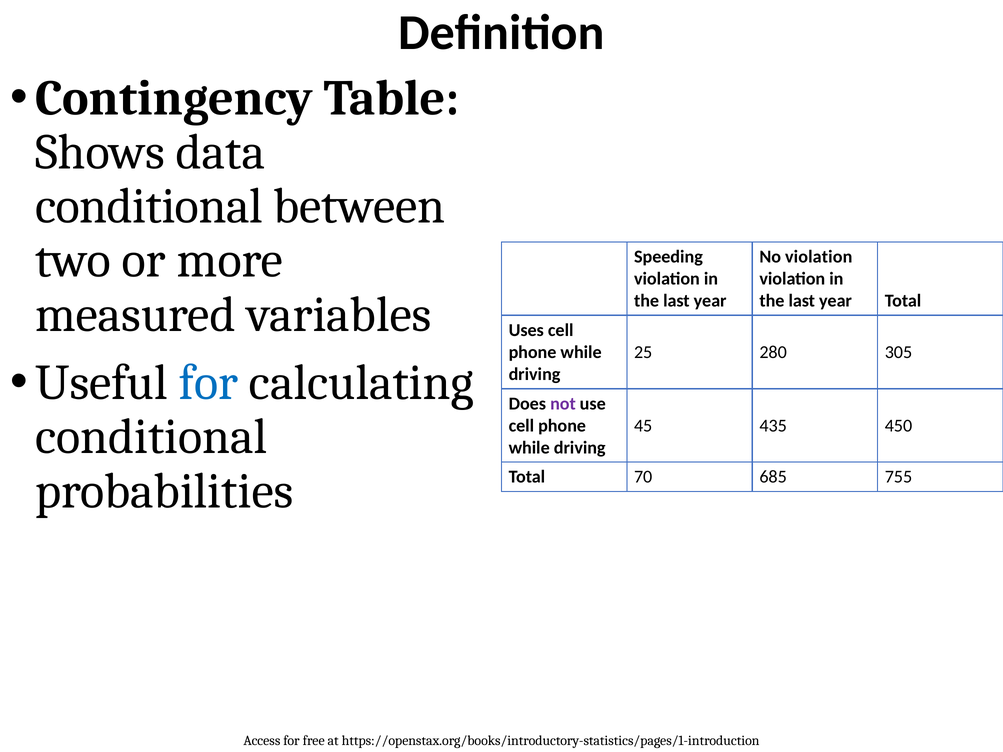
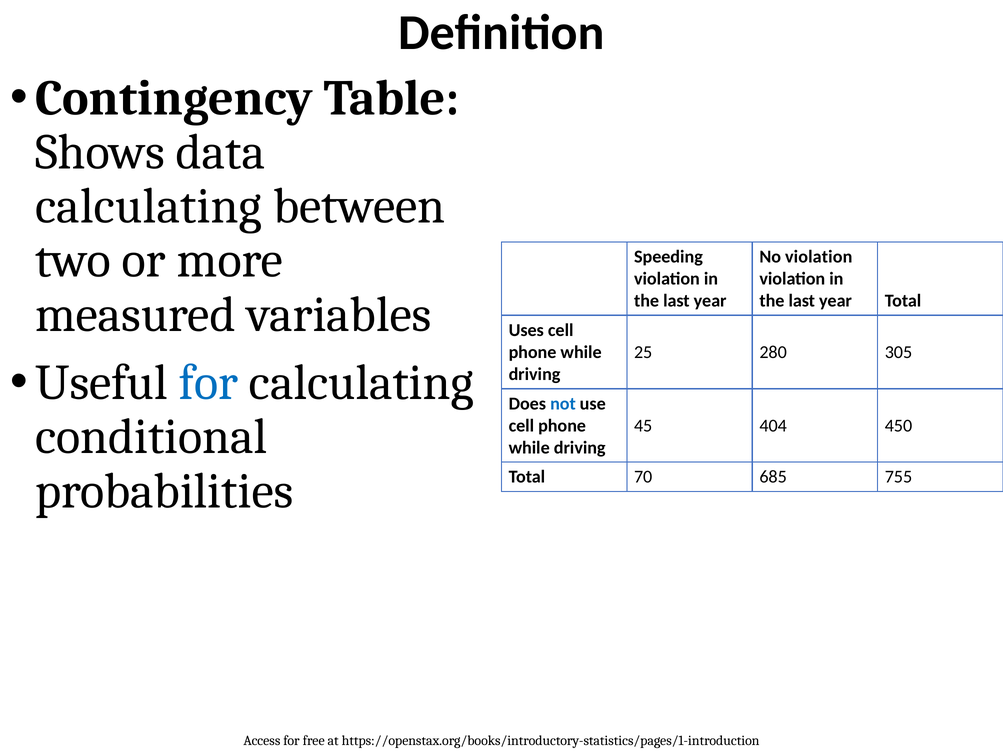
conditional at (149, 206): conditional -> calculating
not colour: purple -> blue
435: 435 -> 404
